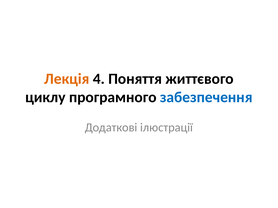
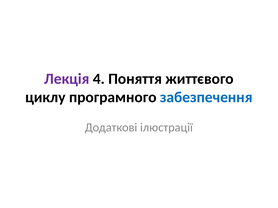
Лекція colour: orange -> purple
